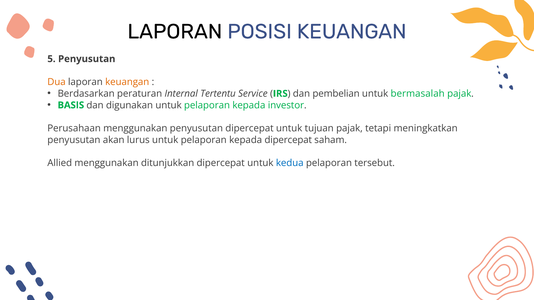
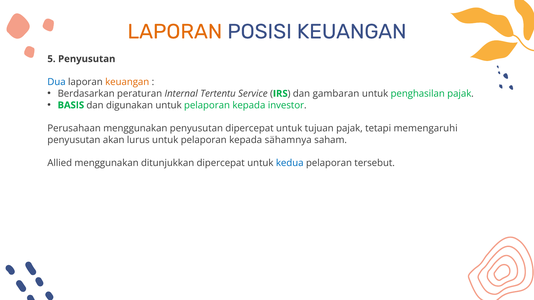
LAPORAN at (175, 32) colour: black -> orange
Dua colour: orange -> blue
pembelian: pembelian -> gambaran
bermasalah: bermasalah -> penghasilan
meningkatkan: meningkatkan -> memengaruhi
kepada dipercepat: dipercepat -> sähamnya
